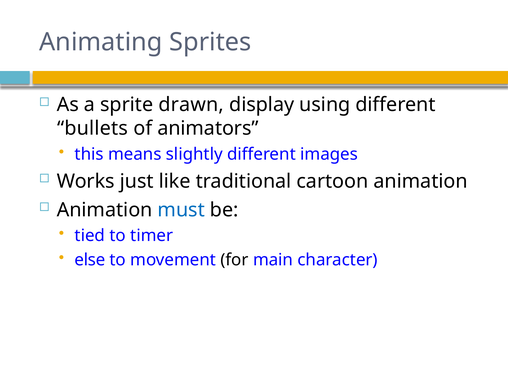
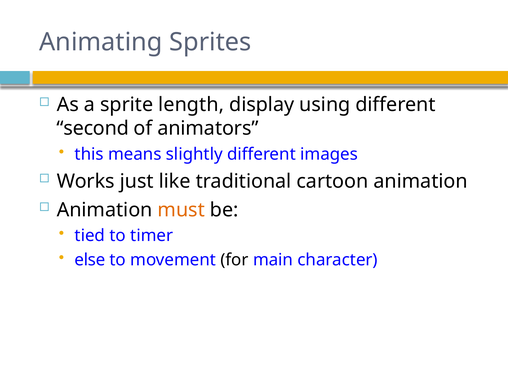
drawn: drawn -> length
bullets: bullets -> second
must colour: blue -> orange
